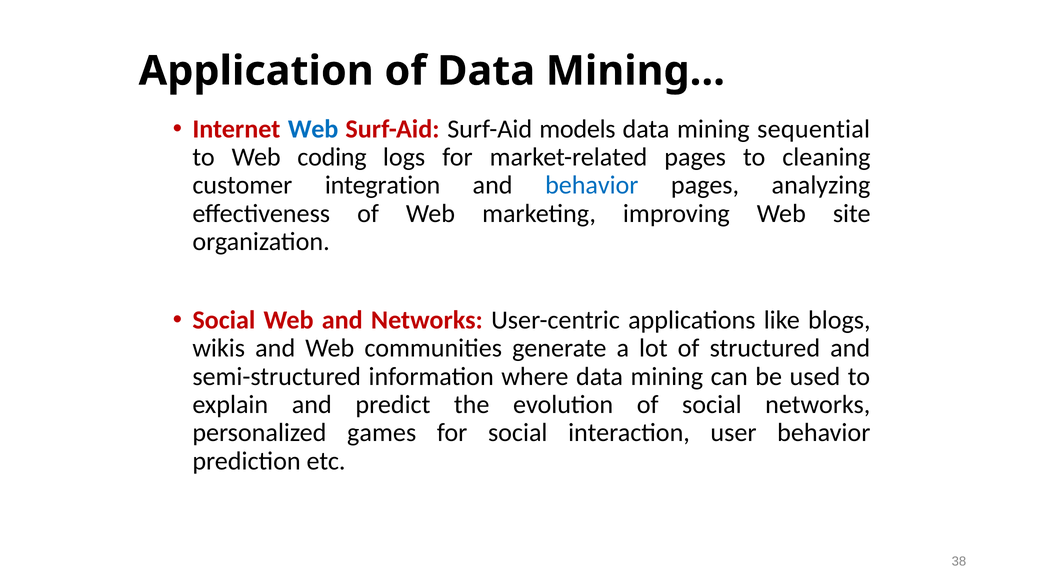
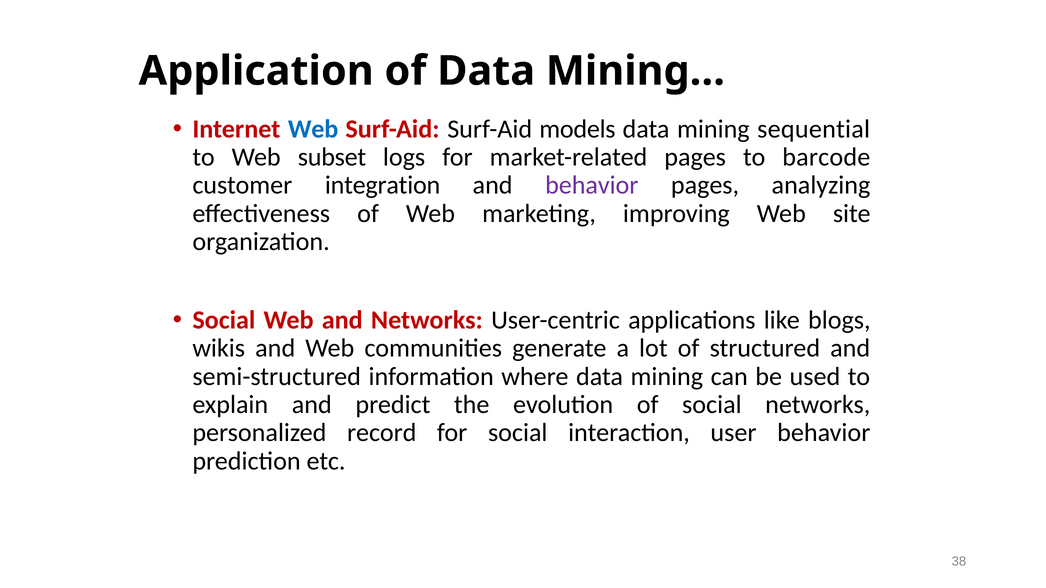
coding: coding -> subset
cleaning: cleaning -> barcode
behavior at (592, 185) colour: blue -> purple
games: games -> record
